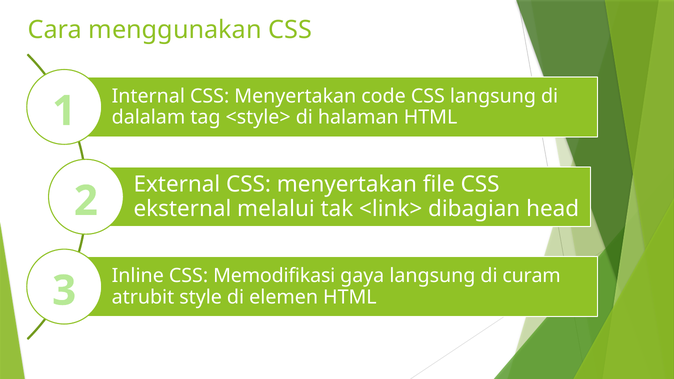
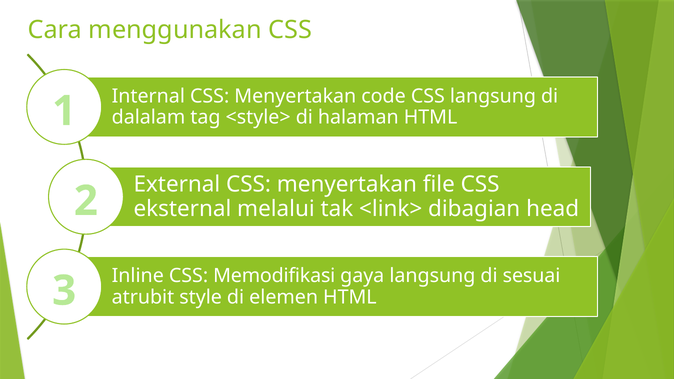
curam: curam -> sesuai
